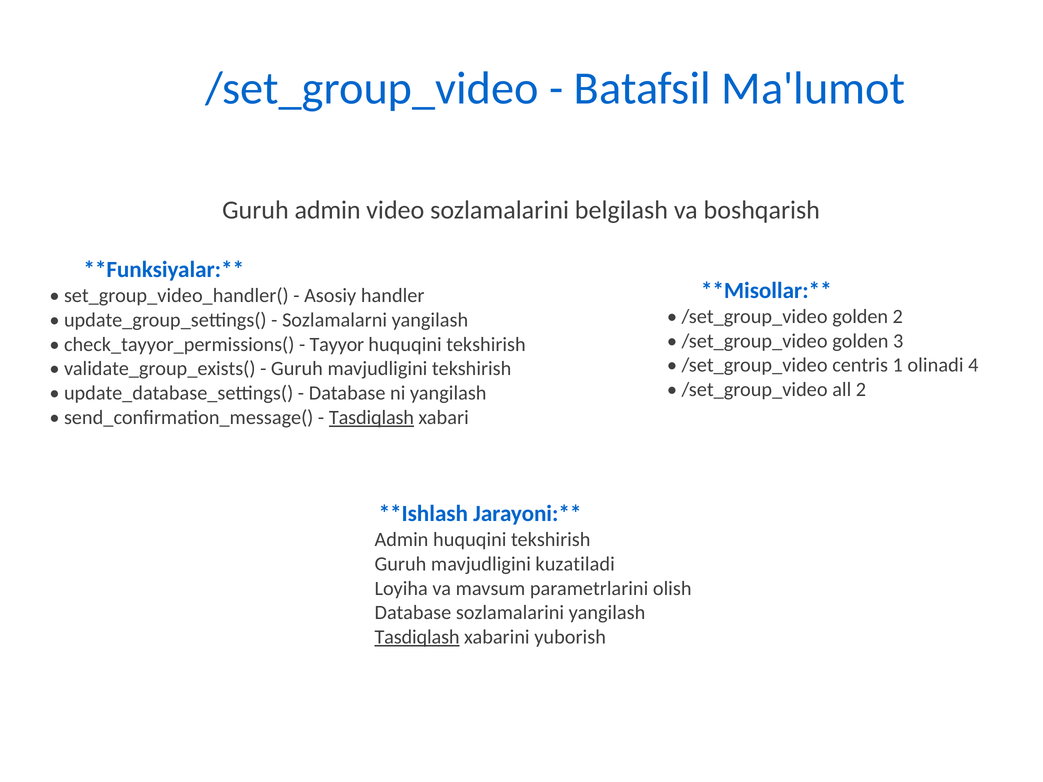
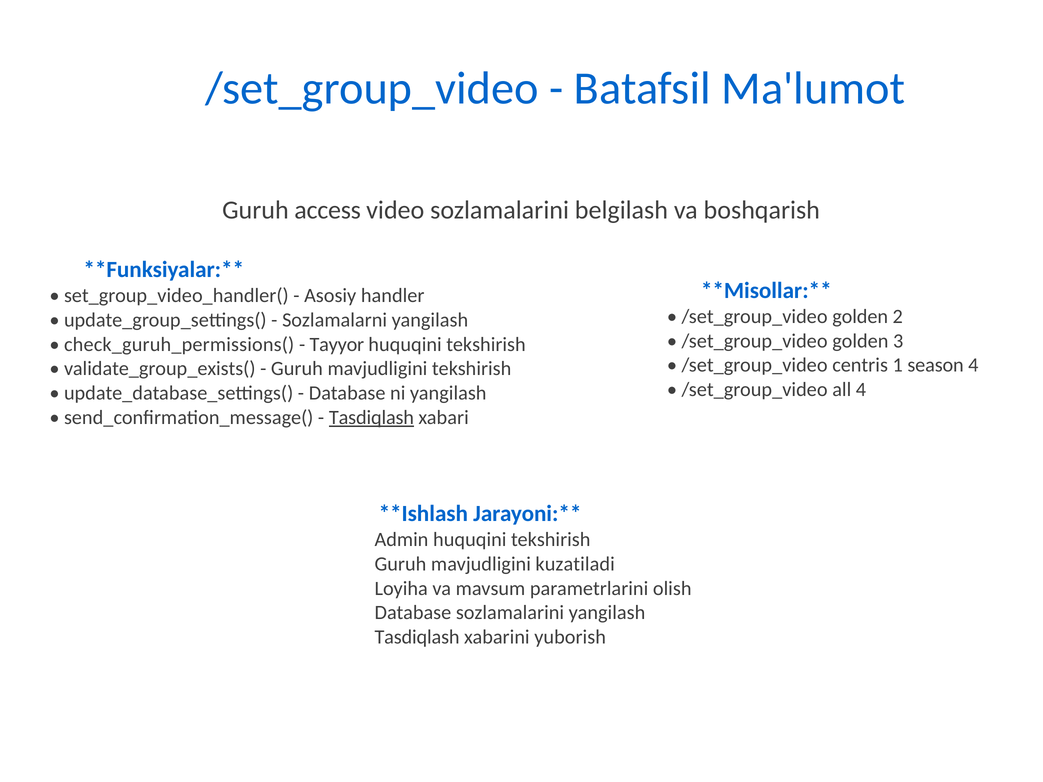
Guruh admin: admin -> access
check_tayyor_permissions(: check_tayyor_permissions( -> check_guruh_permissions(
olinadi: olinadi -> season
all 2: 2 -> 4
Tasdiqlash at (417, 637) underline: present -> none
